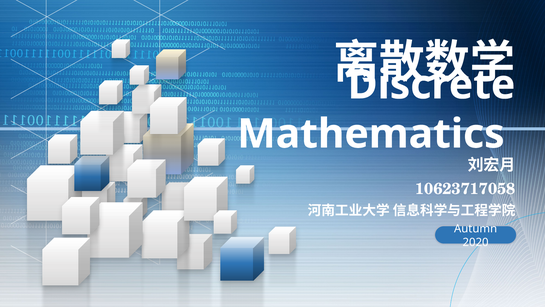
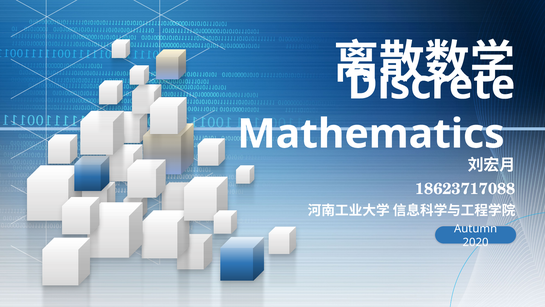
10623717058: 10623717058 -> 18623717088
